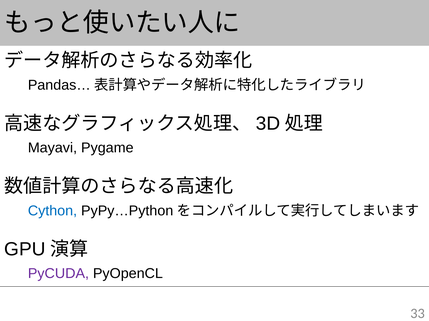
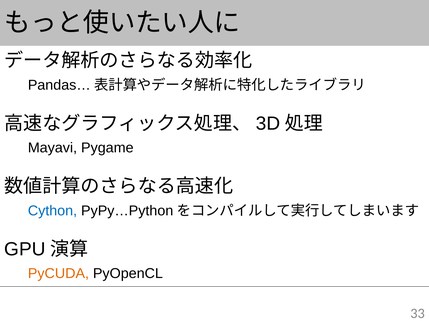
PyCUDA colour: purple -> orange
